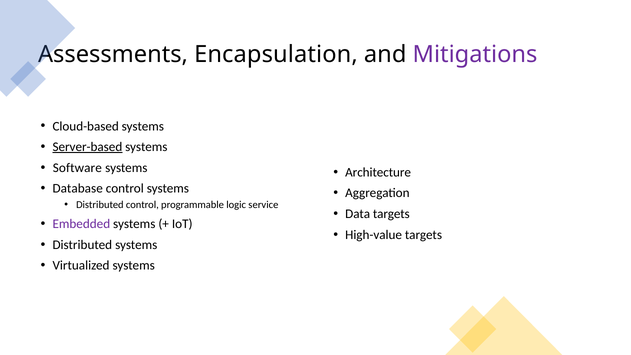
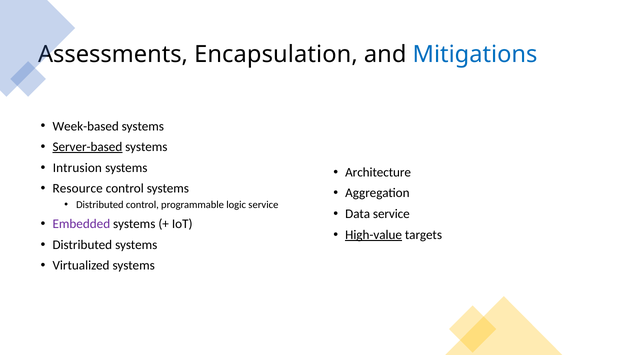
Mitigations colour: purple -> blue
Cloud-based: Cloud-based -> Week-based
Software: Software -> Intrusion
Database: Database -> Resource
Data targets: targets -> service
High-value underline: none -> present
